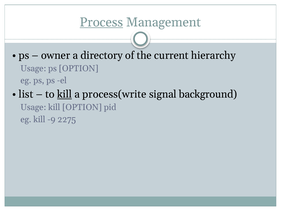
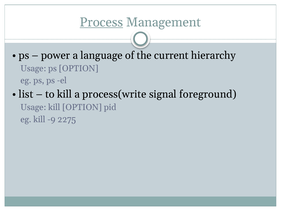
owner: owner -> power
directory: directory -> language
kill at (64, 94) underline: present -> none
background: background -> foreground
